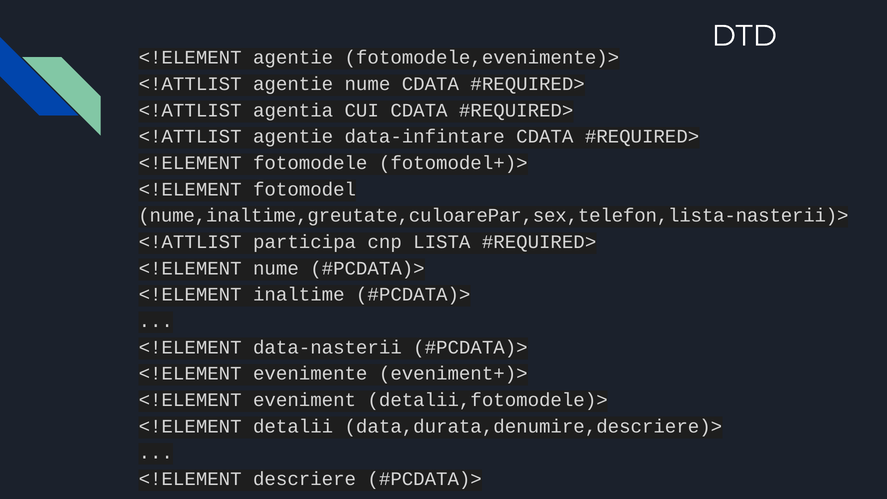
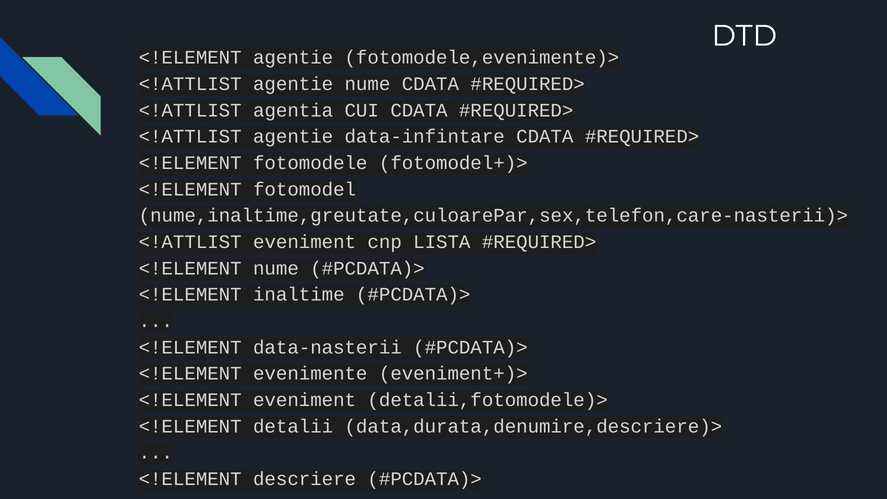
nume,inaltime,greutate,culoarePar,sex,telefon,lista-nasterii)>: nume,inaltime,greutate,culoarePar,sex,telefon,lista-nasterii)> -> nume,inaltime,greutate,culoarePar,sex,telefon,care-nasterii)>
<!ATTLIST participa: participa -> eveniment
